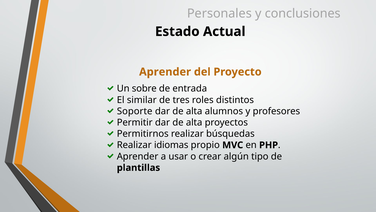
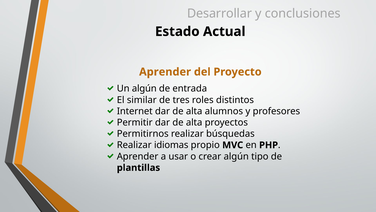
Personales: Personales -> Desarrollar
Un sobre: sobre -> algún
Soporte: Soporte -> Internet
